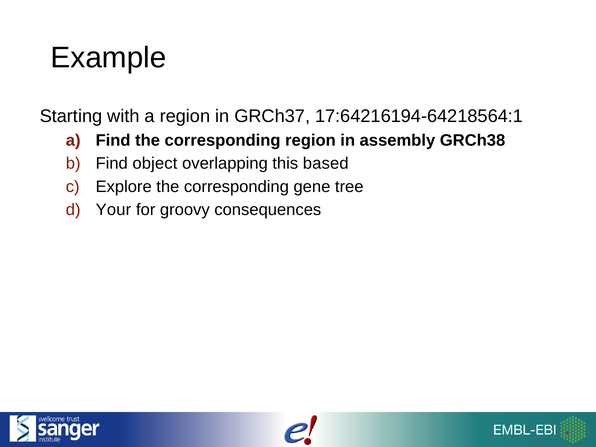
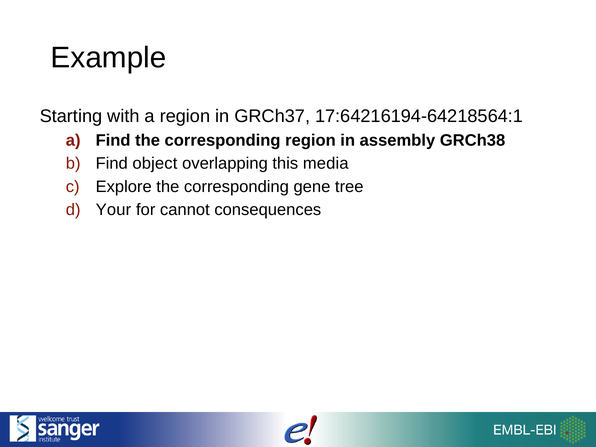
based: based -> media
groovy: groovy -> cannot
